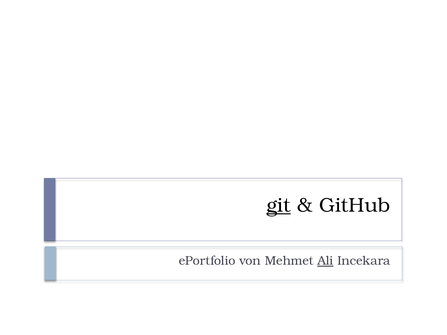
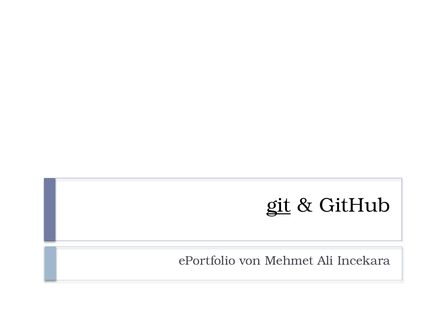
Ali underline: present -> none
